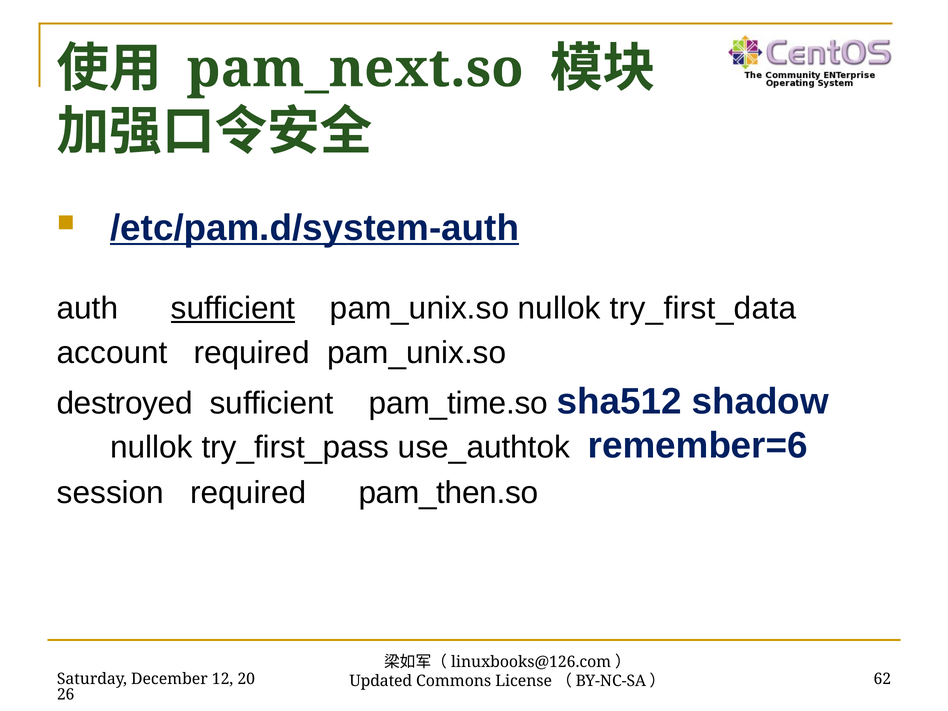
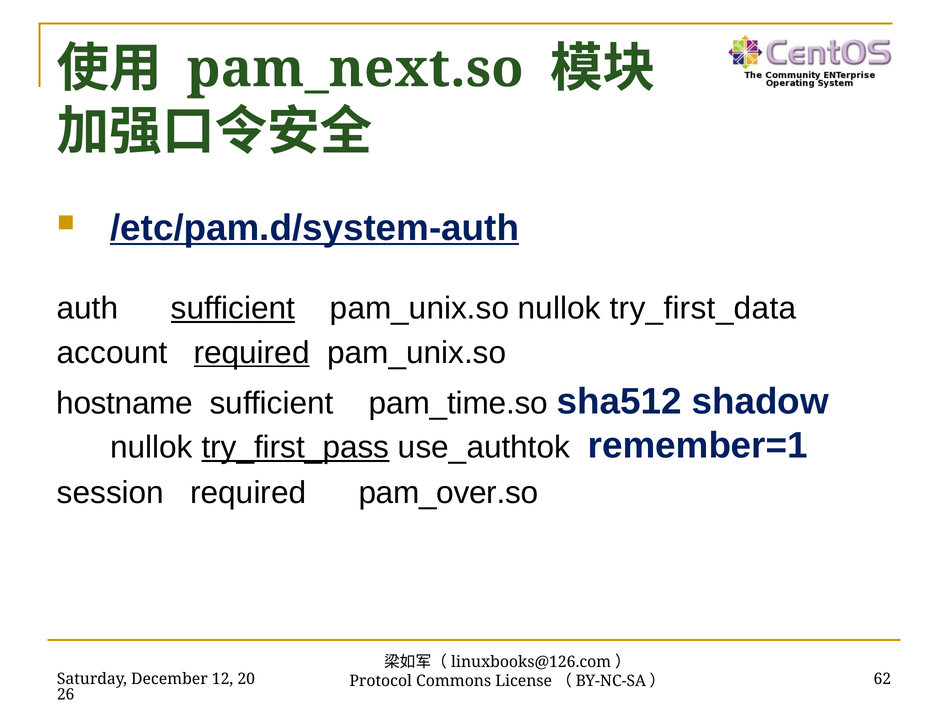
required at (252, 353) underline: none -> present
destroyed: destroyed -> hostname
try_first_pass underline: none -> present
remember=6: remember=6 -> remember=1
pam_then.so: pam_then.so -> pam_over.so
Updated: Updated -> Protocol
